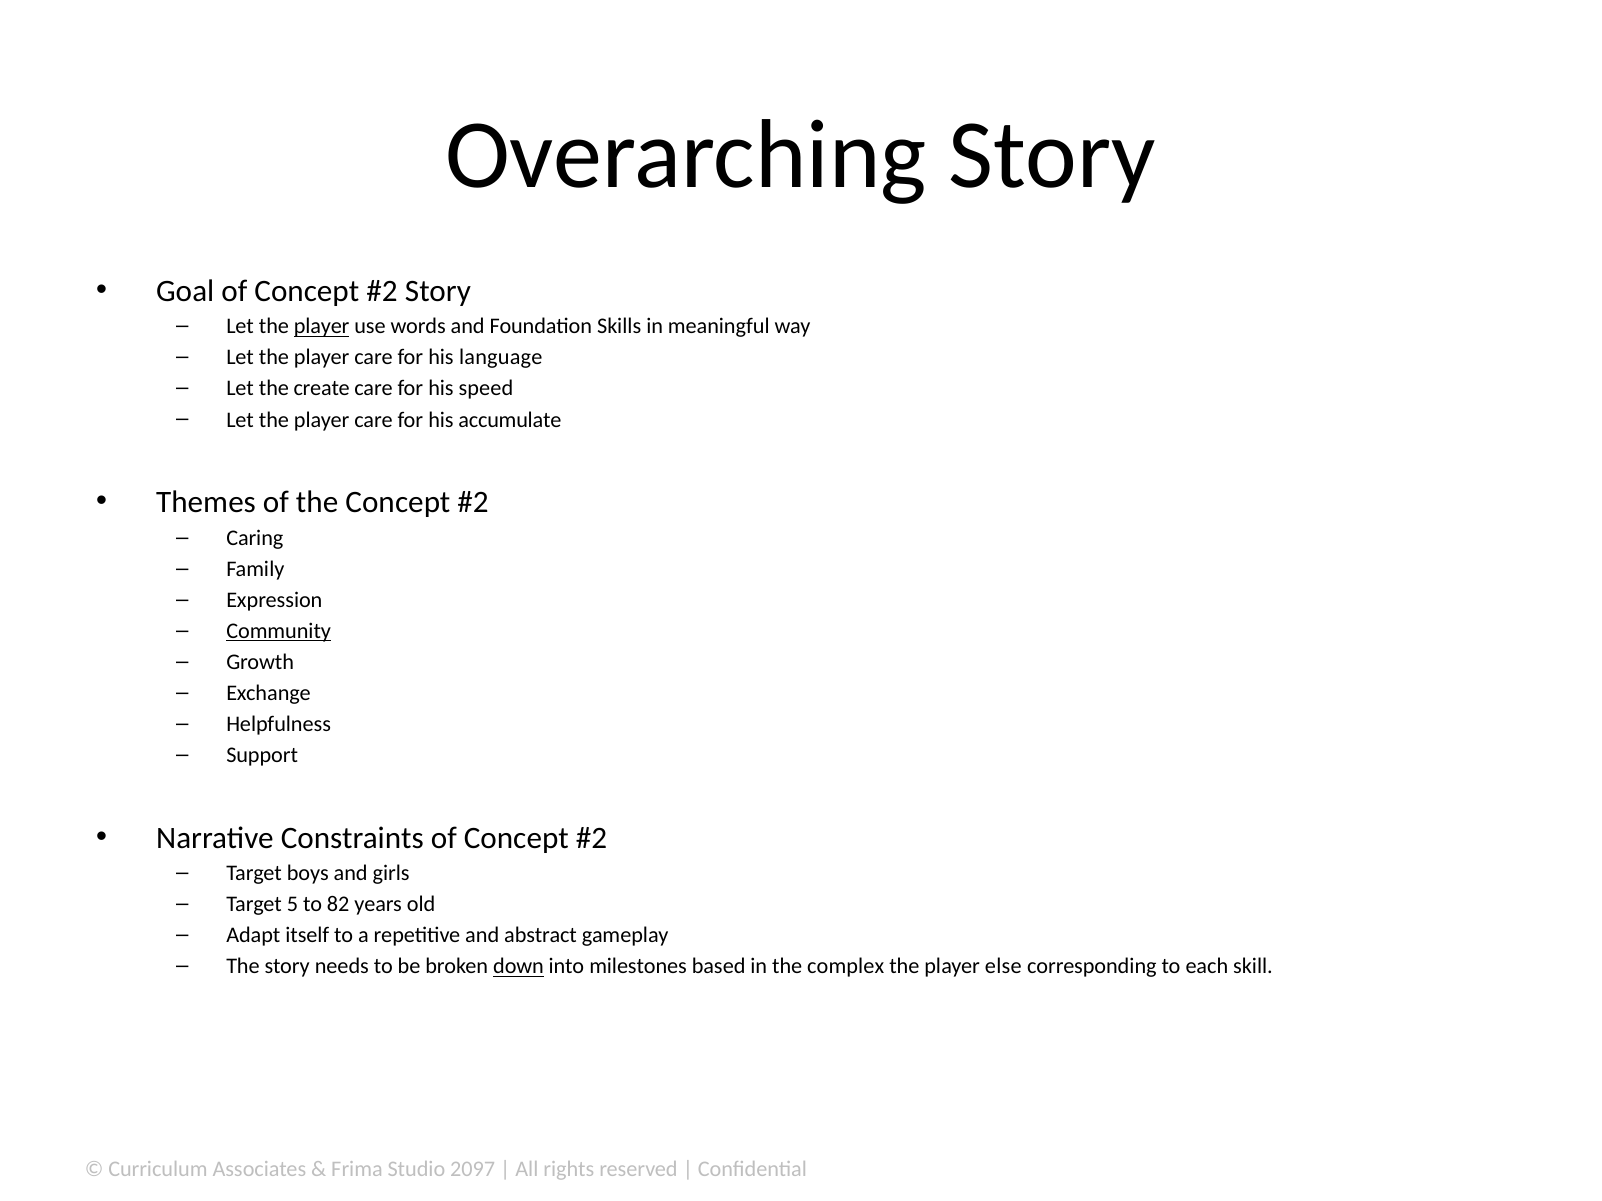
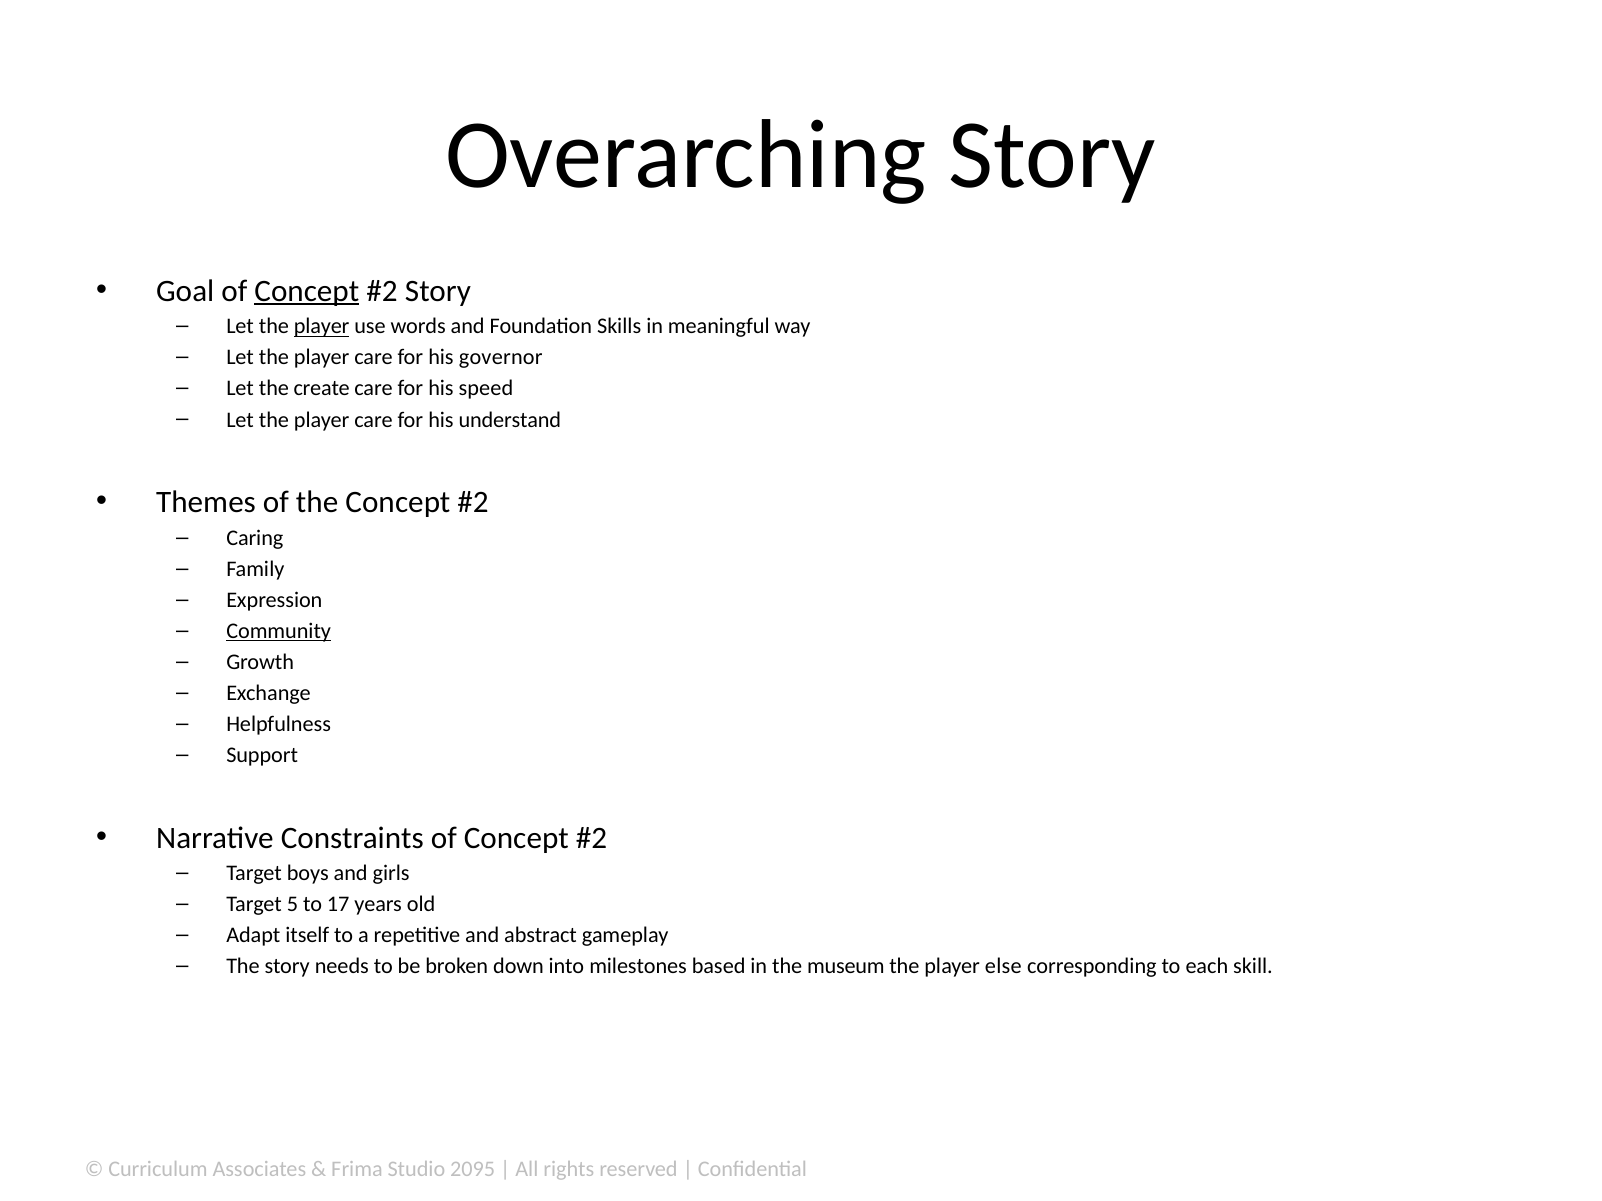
Concept at (307, 291) underline: none -> present
language: language -> governor
accumulate: accumulate -> understand
82: 82 -> 17
down underline: present -> none
complex: complex -> museum
2097: 2097 -> 2095
